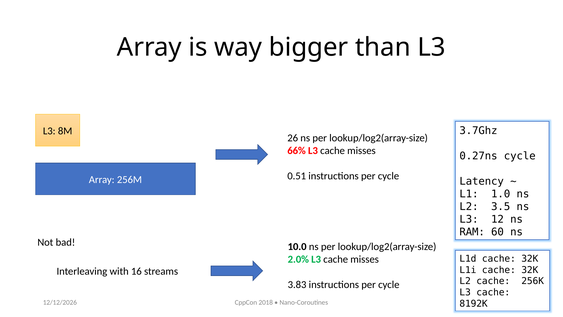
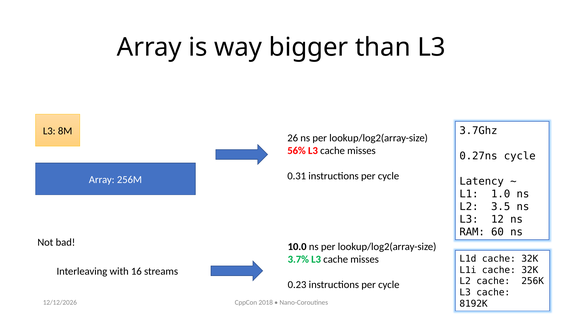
66%: 66% -> 56%
0.51: 0.51 -> 0.31
2.0%: 2.0% -> 3.7%
3.83: 3.83 -> 0.23
